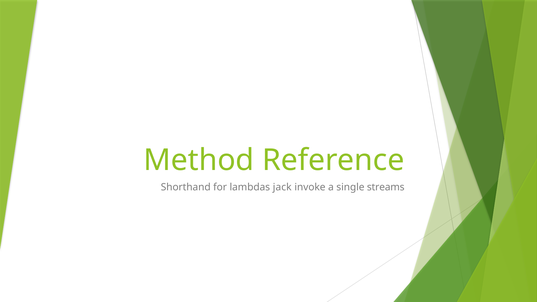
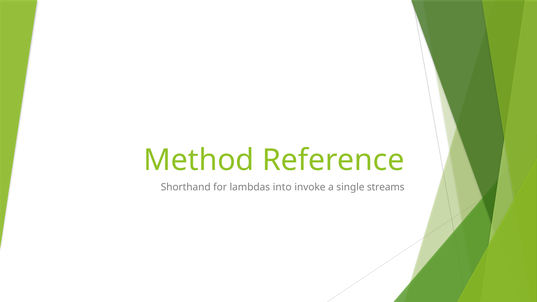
jack: jack -> into
